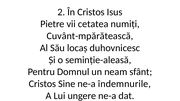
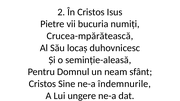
cetatea: cetatea -> bucuria
Cuvânt-mpărătească: Cuvânt-mpărătească -> Crucea-mpărătească
